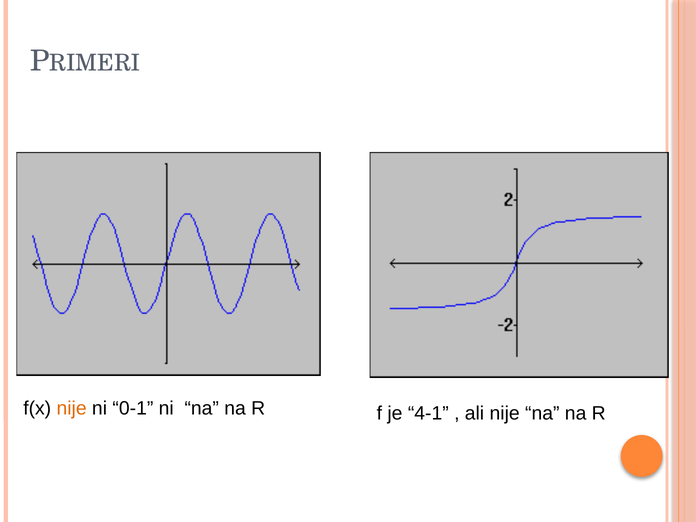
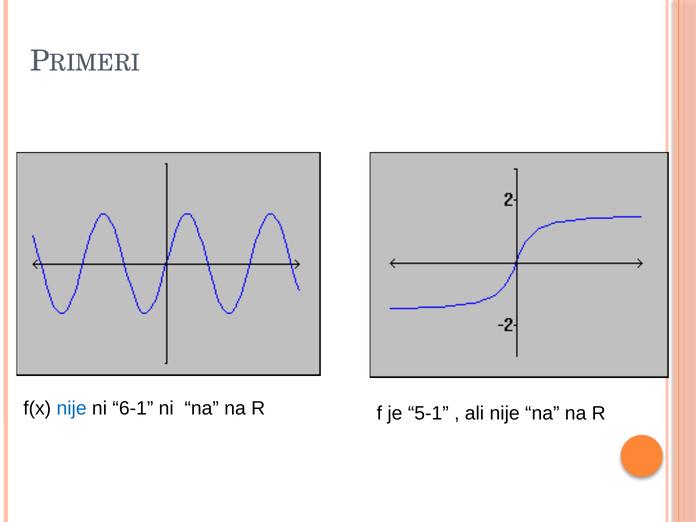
nije at (72, 408) colour: orange -> blue
0-1: 0-1 -> 6-1
4-1: 4-1 -> 5-1
